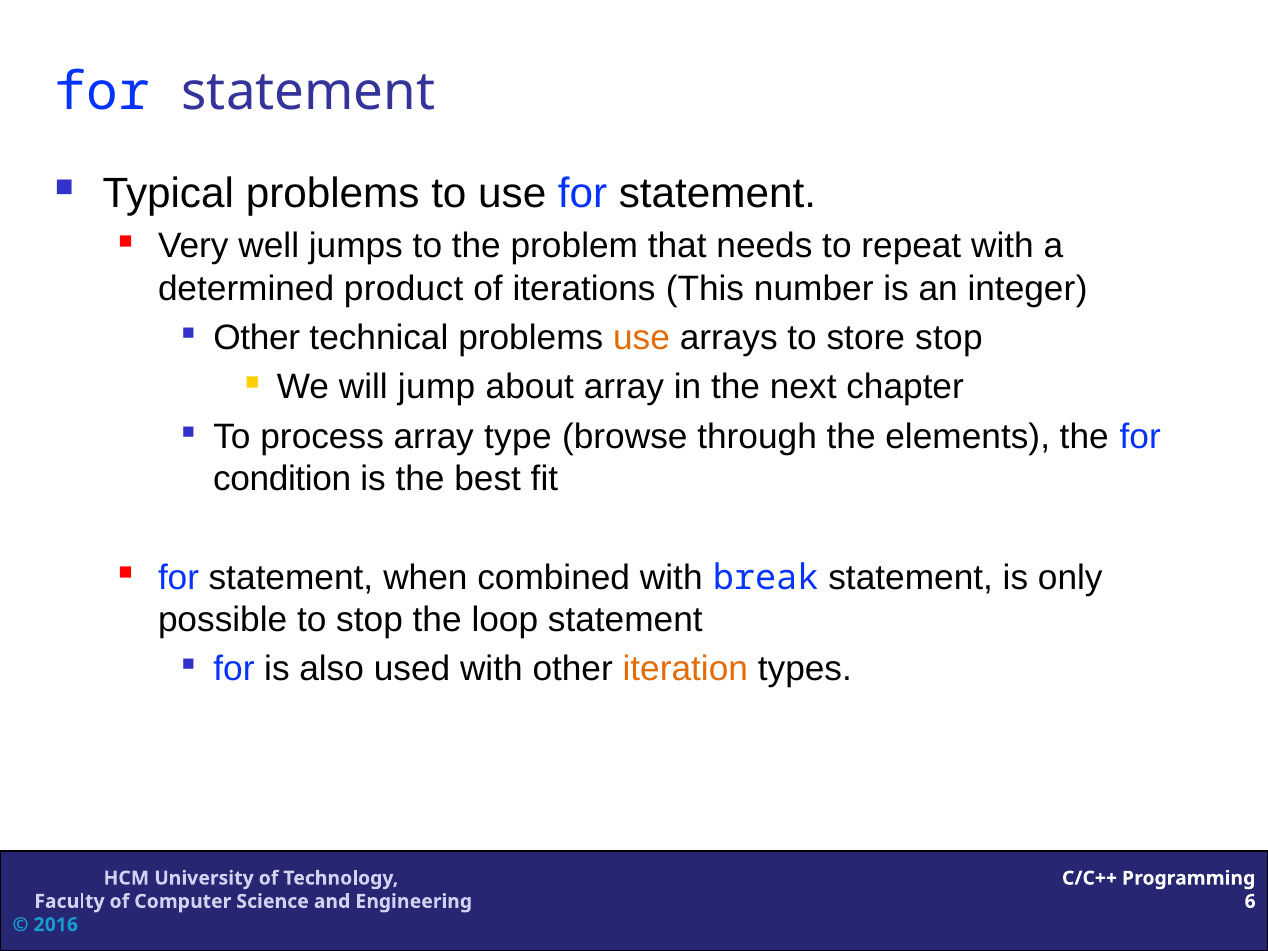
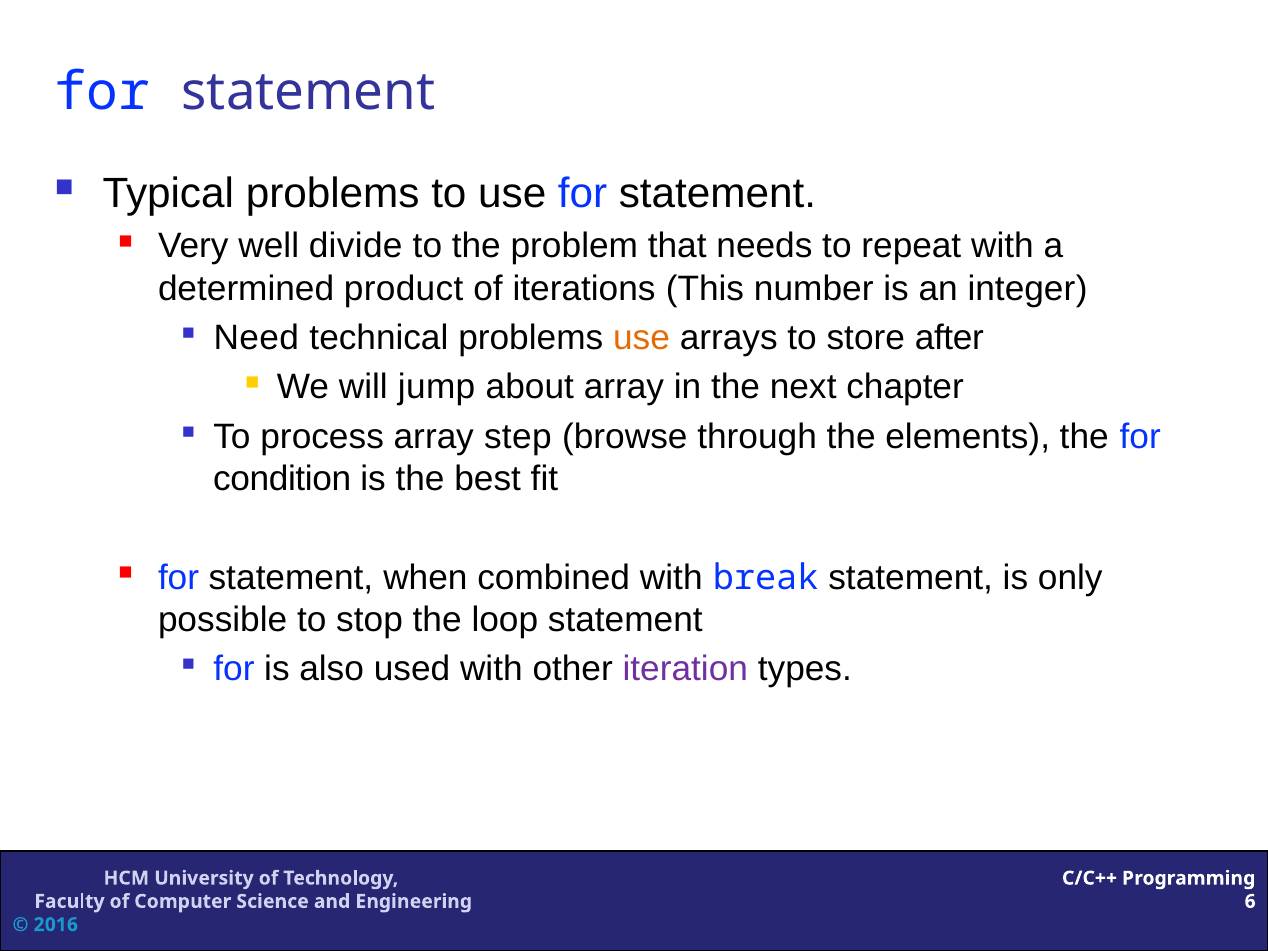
jumps: jumps -> divide
Other at (257, 338): Other -> Need
store stop: stop -> after
type: type -> step
iteration colour: orange -> purple
